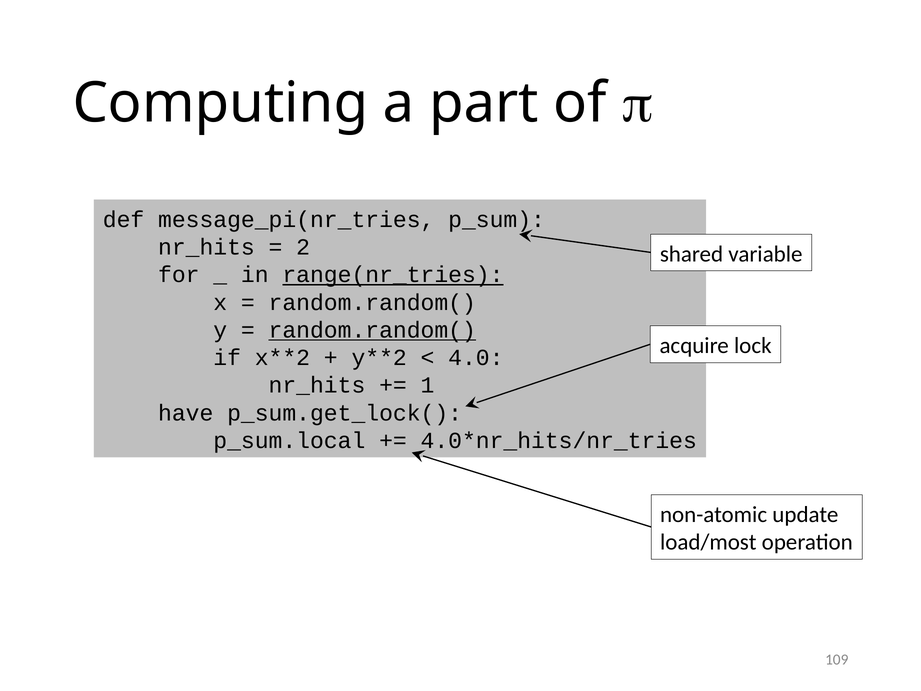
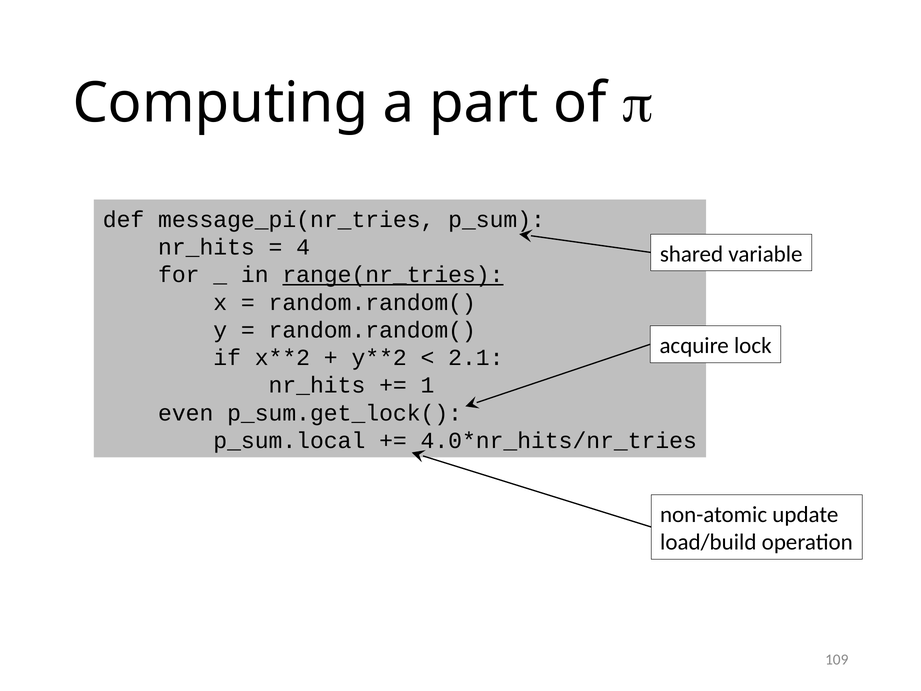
2: 2 -> 4
random.random( at (372, 330) underline: present -> none
4.0: 4.0 -> 2.1
have: have -> even
load/most: load/most -> load/build
